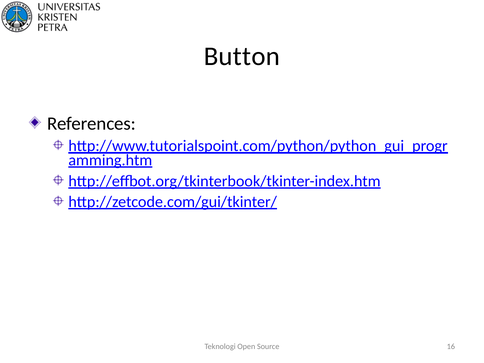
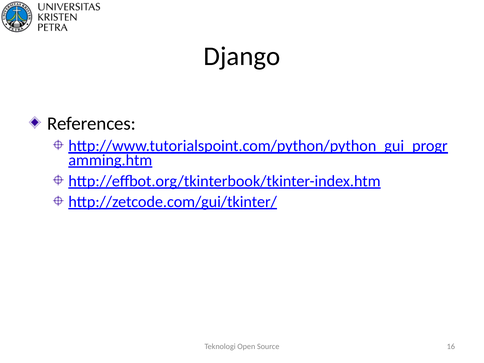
Button: Button -> Django
